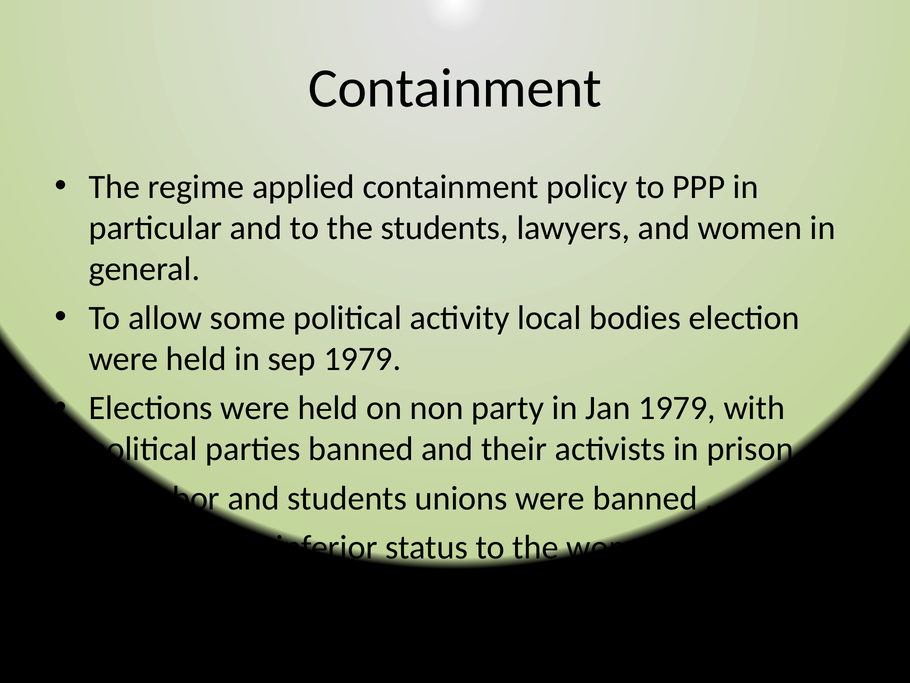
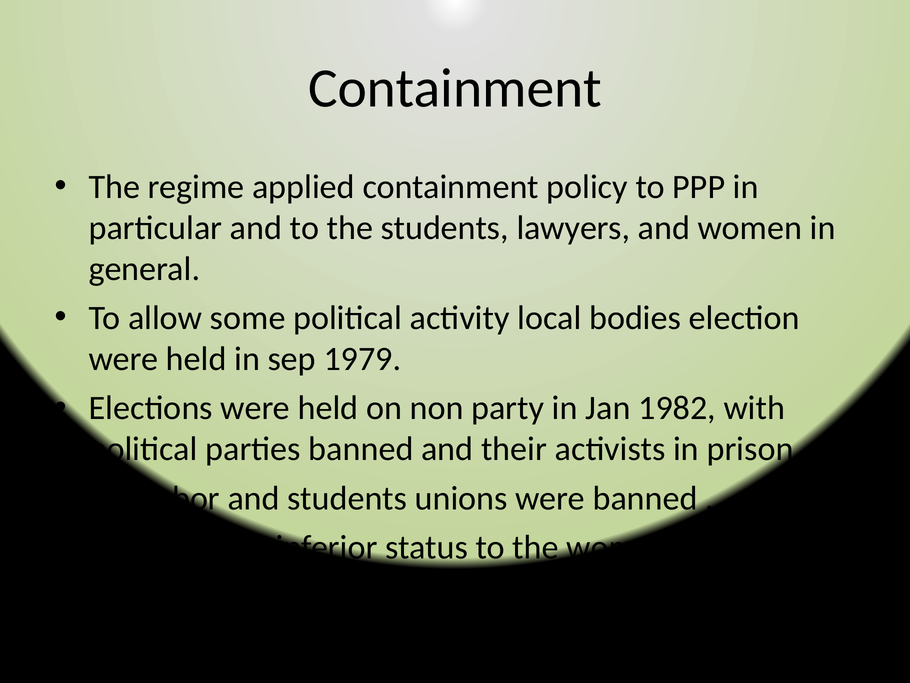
Jan 1979: 1979 -> 1982
